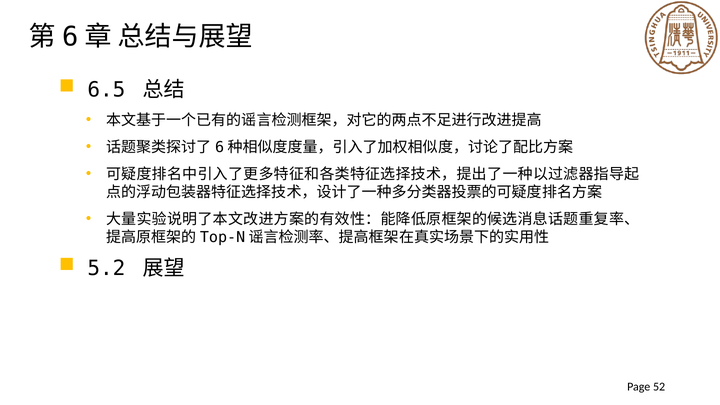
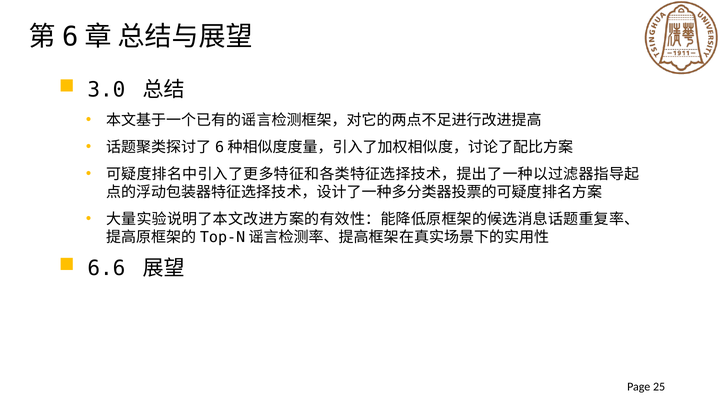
6.5: 6.5 -> 3.0
5.2: 5.2 -> 6.6
52: 52 -> 25
